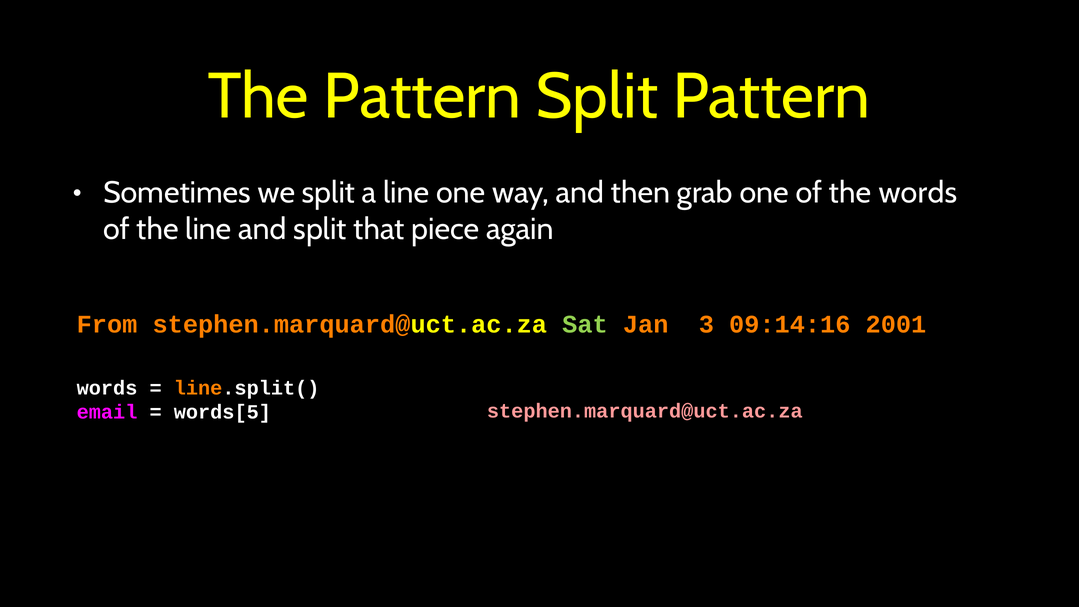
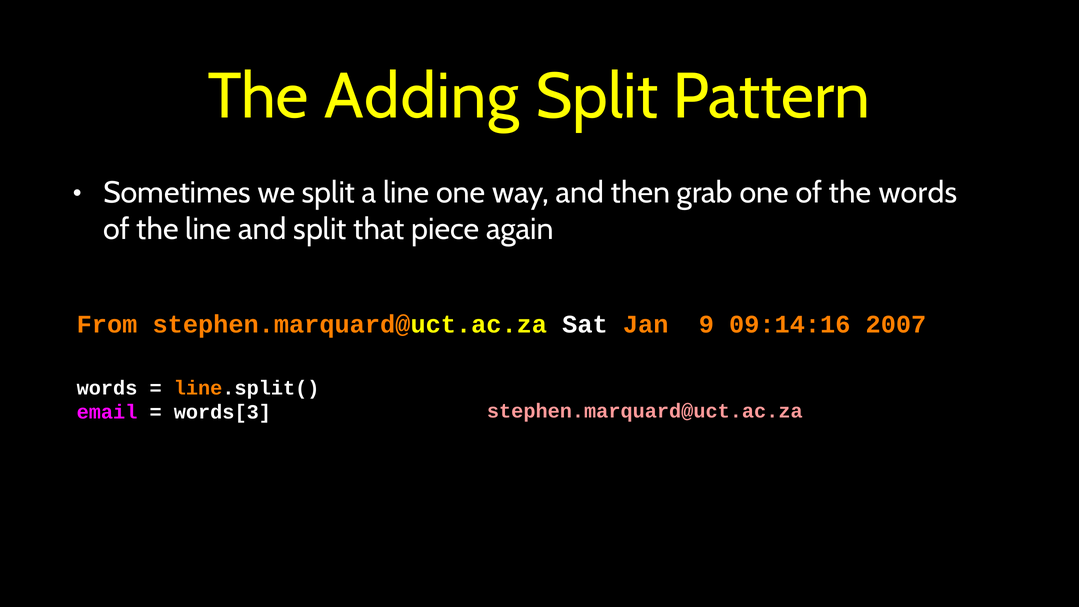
The Pattern: Pattern -> Adding
Sat colour: light green -> white
3: 3 -> 9
2001: 2001 -> 2007
words[5: words[5 -> words[3
